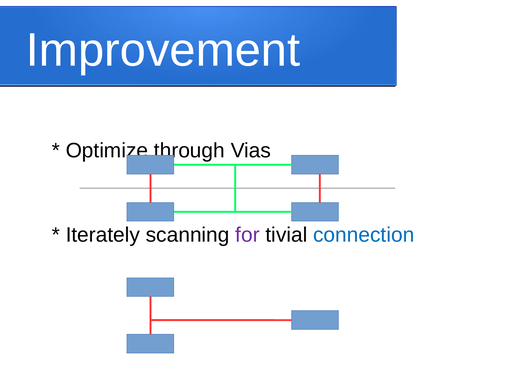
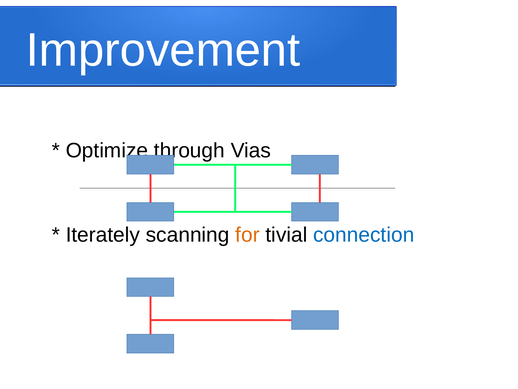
for colour: purple -> orange
